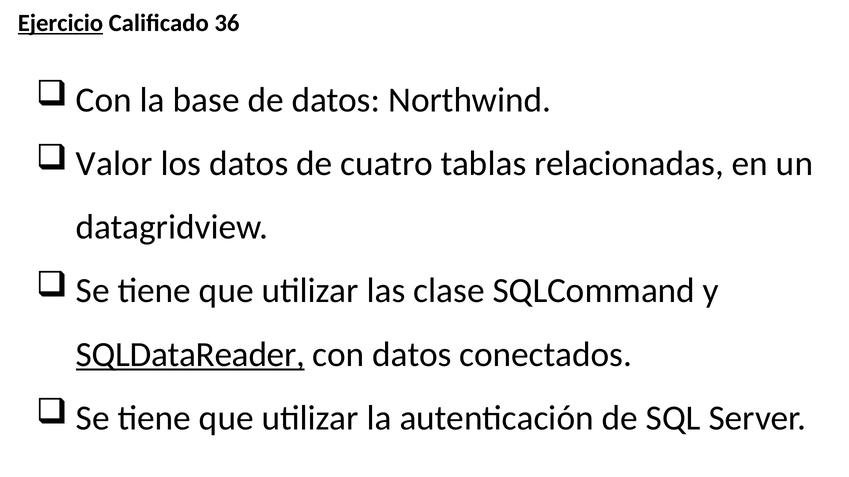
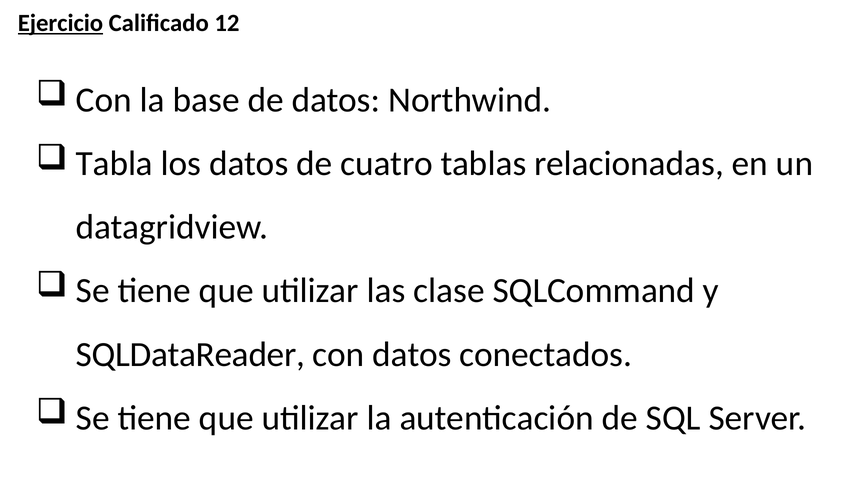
36: 36 -> 12
Valor: Valor -> Tabla
SQLDataReader underline: present -> none
